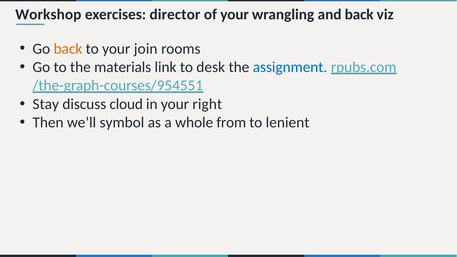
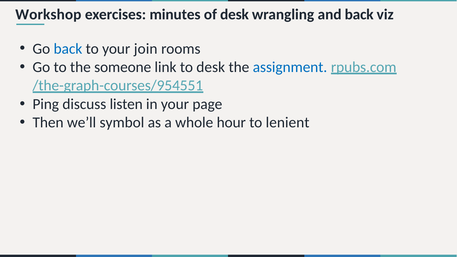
director: director -> minutes
of your: your -> desk
back at (68, 49) colour: orange -> blue
materials: materials -> someone
Stay: Stay -> Ping
cloud: cloud -> listen
right: right -> page
from: from -> hour
